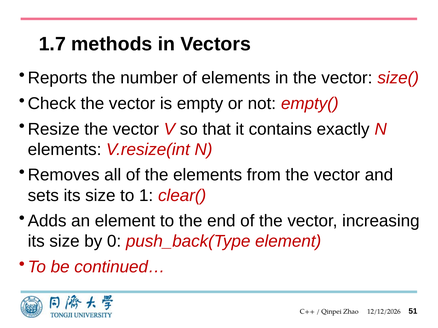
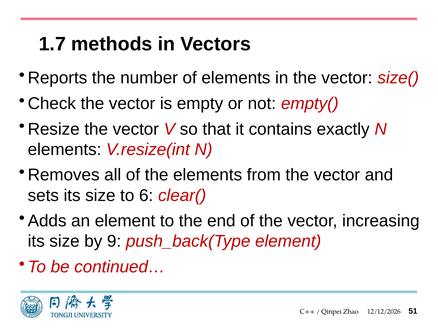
1: 1 -> 6
0: 0 -> 9
